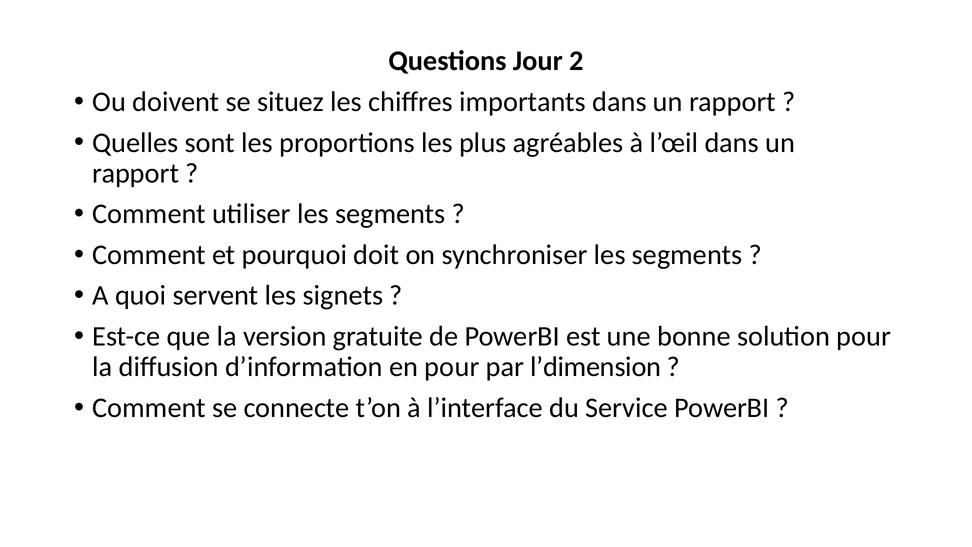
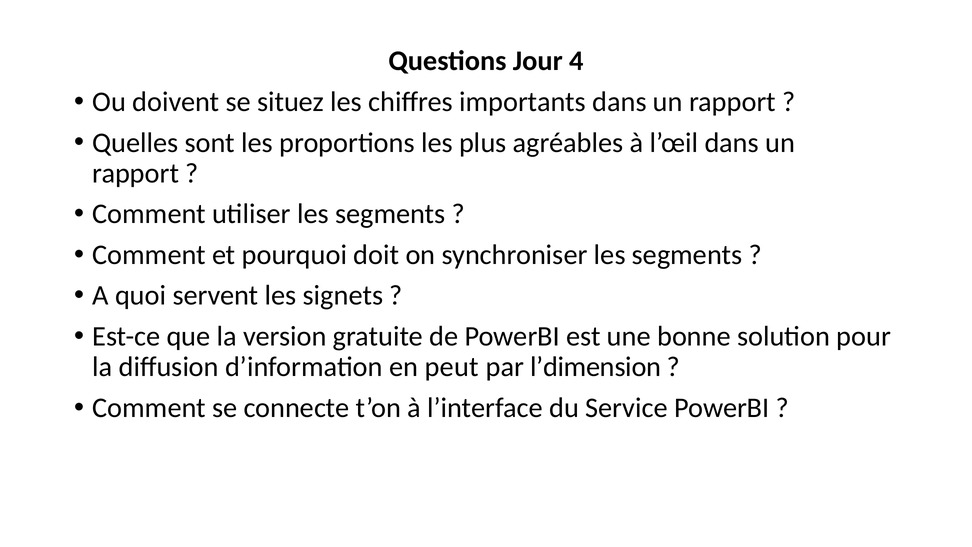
2: 2 -> 4
en pour: pour -> peut
